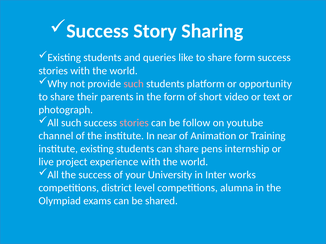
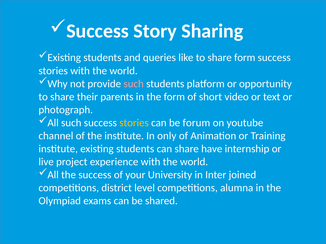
stories at (134, 123) colour: pink -> yellow
follow: follow -> forum
near: near -> only
pens: pens -> have
works: works -> joined
